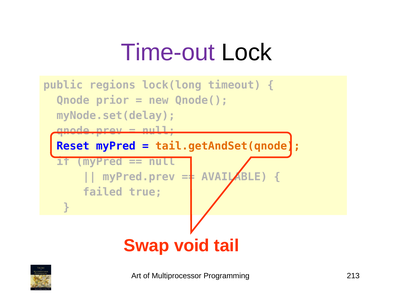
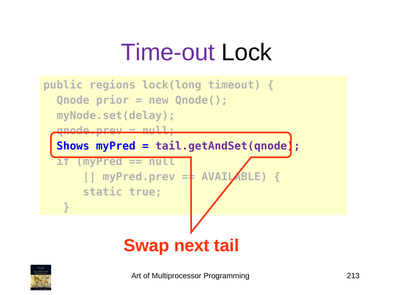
Reset: Reset -> Shows
tail.getAndSet(qnode colour: orange -> purple
failed: failed -> static
void: void -> next
